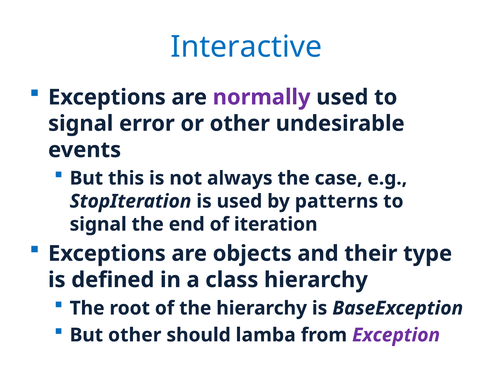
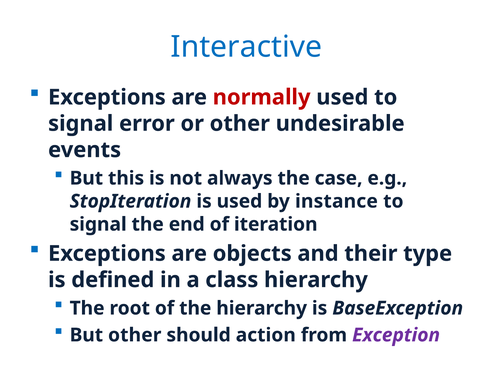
normally colour: purple -> red
patterns: patterns -> instance
lamba: lamba -> action
